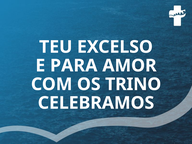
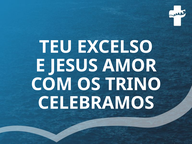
PARA: PARA -> JESUS
